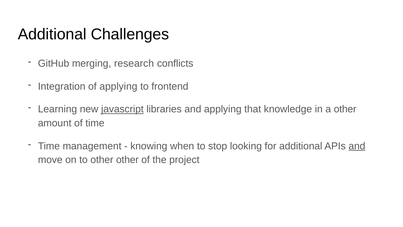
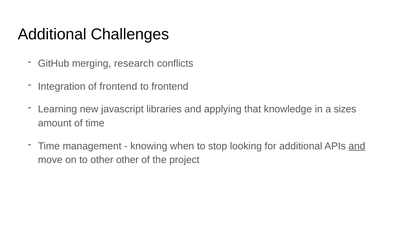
of applying: applying -> frontend
javascript underline: present -> none
a other: other -> sizes
